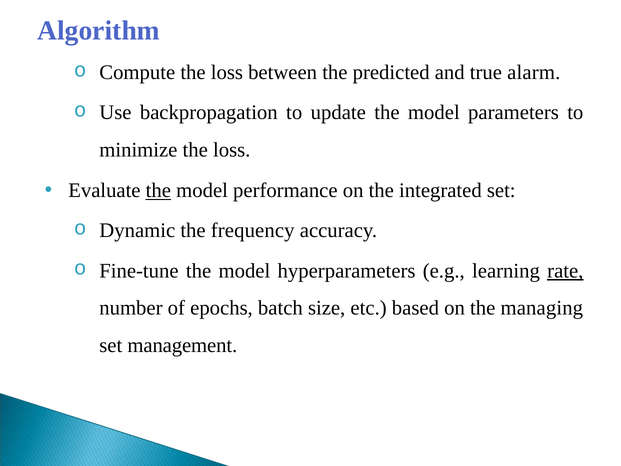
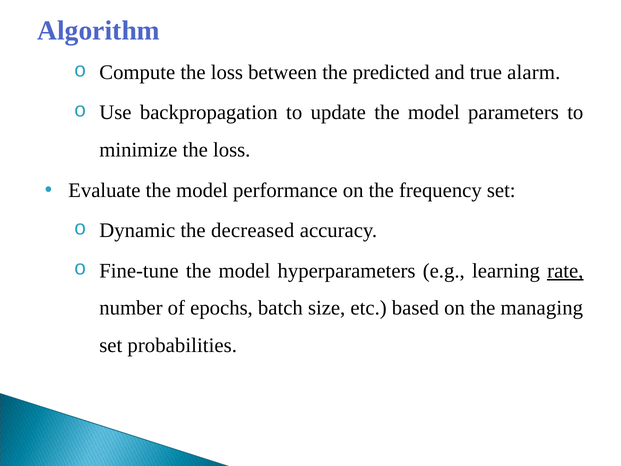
the at (158, 190) underline: present -> none
integrated: integrated -> frequency
frequency: frequency -> decreased
management: management -> probabilities
